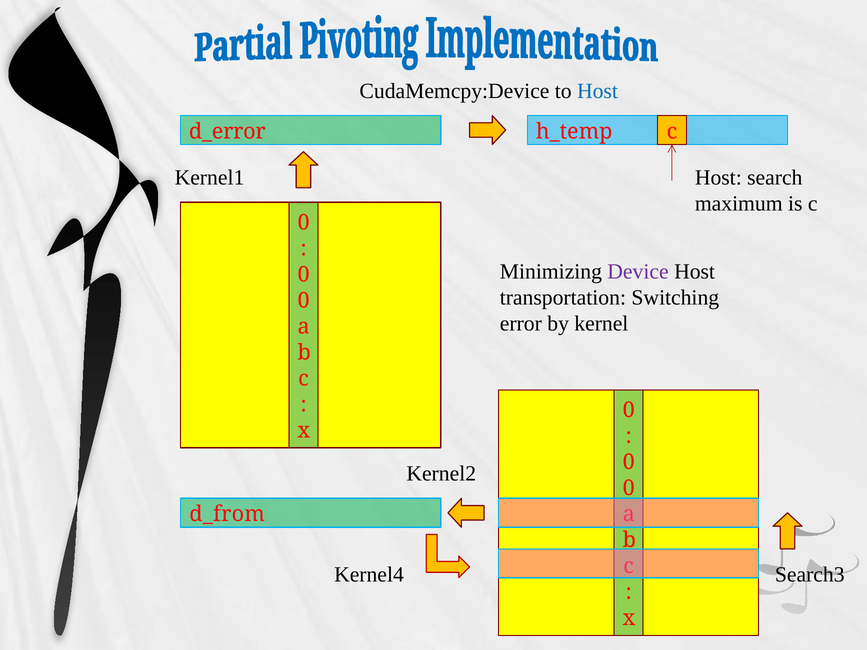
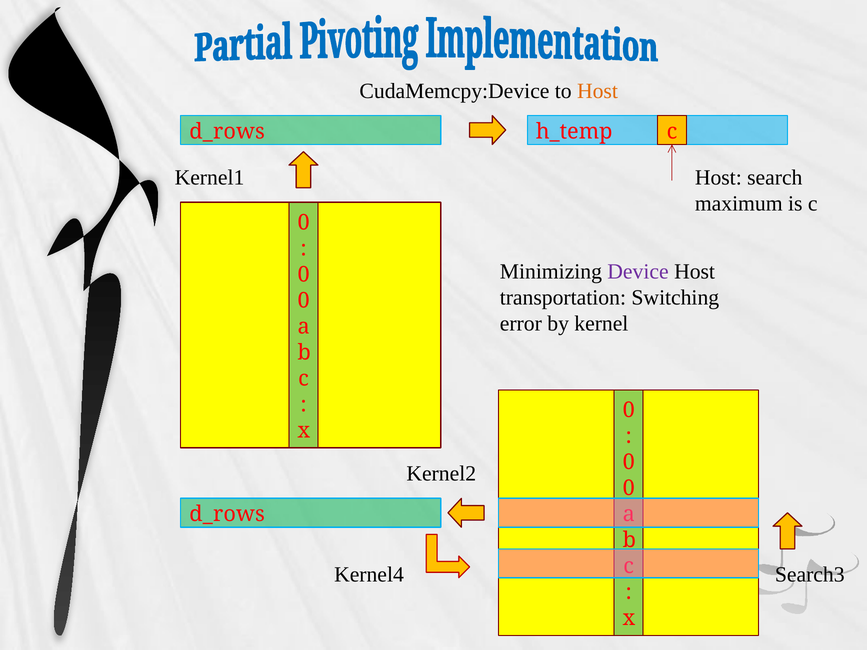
Host at (597, 91) colour: blue -> orange
d_error at (227, 132): d_error -> d_rows
d_from at (227, 514): d_from -> d_rows
